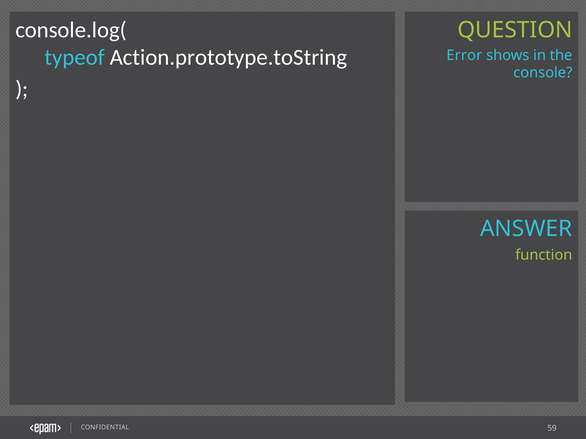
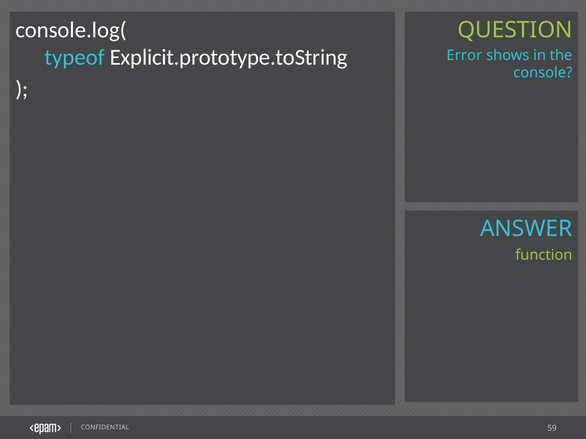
Action.prototype.toString: Action.prototype.toString -> Explicit.prototype.toString
